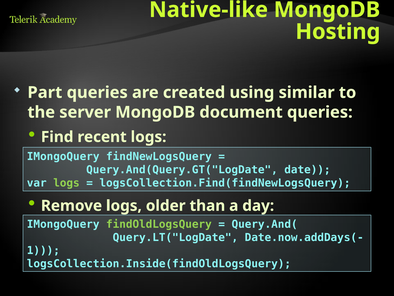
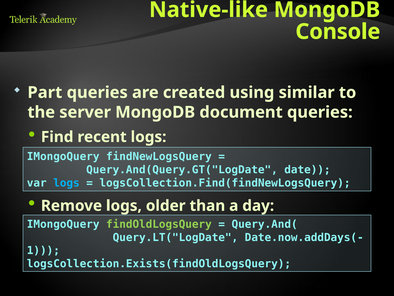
Hosting: Hosting -> Console
logs at (66, 183) colour: light green -> light blue
logsCollection.Inside(findOldLogsQuery: logsCollection.Inside(findOldLogsQuery -> logsCollection.Exists(findOldLogsQuery
